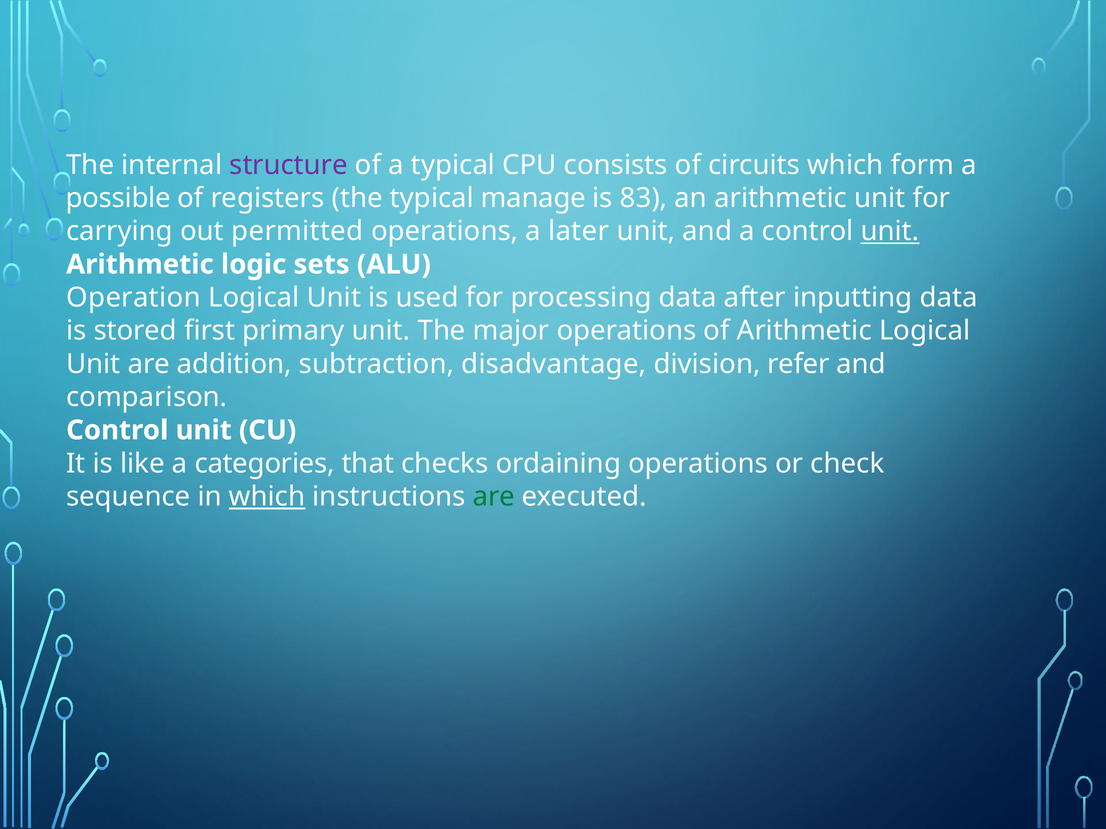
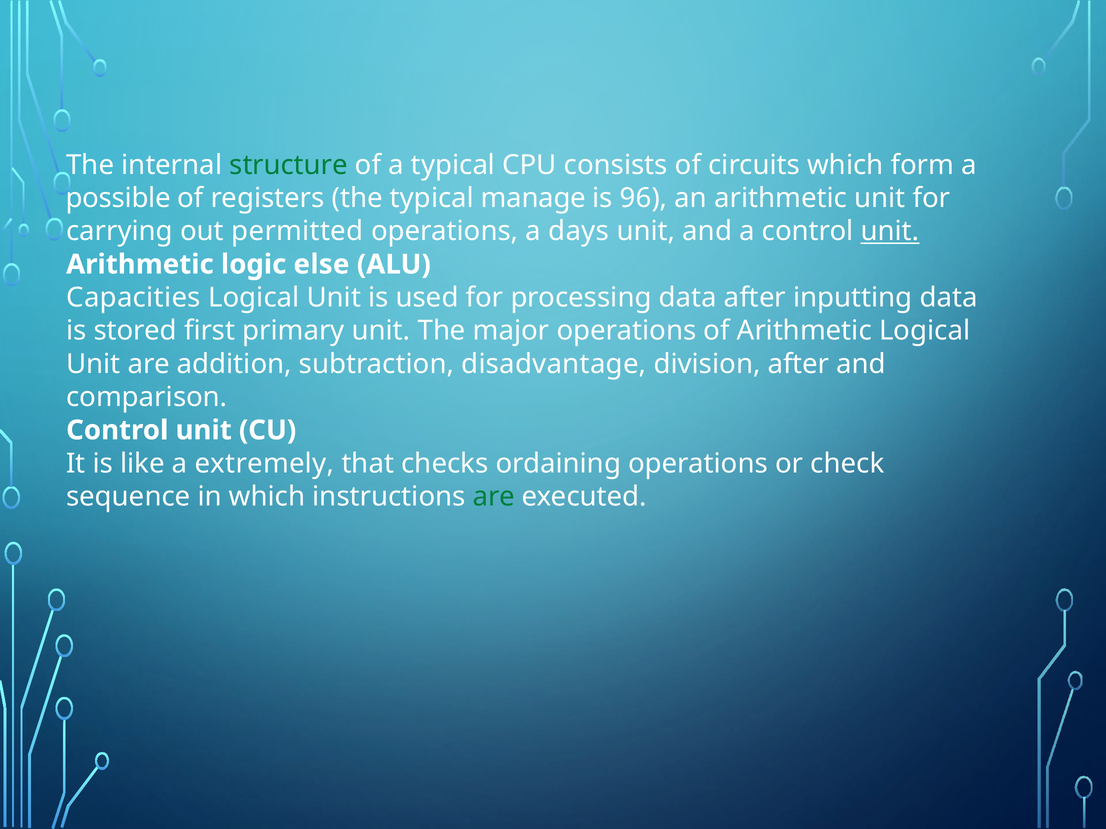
structure colour: purple -> green
83: 83 -> 96
later: later -> days
sets: sets -> else
Operation: Operation -> Capacities
division refer: refer -> after
categories: categories -> extremely
which at (267, 497) underline: present -> none
